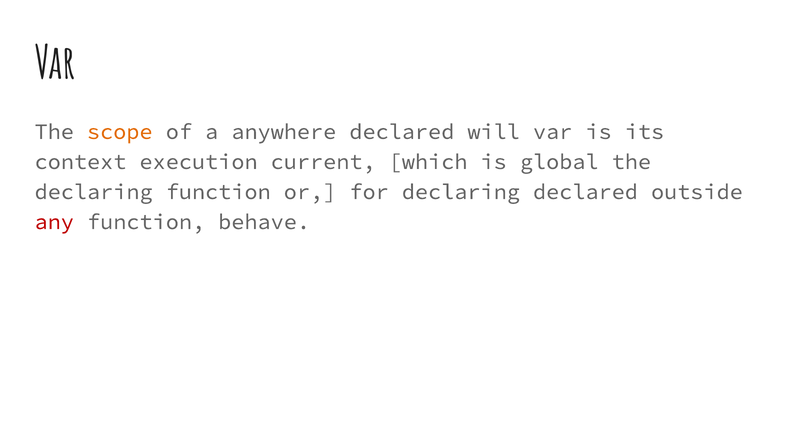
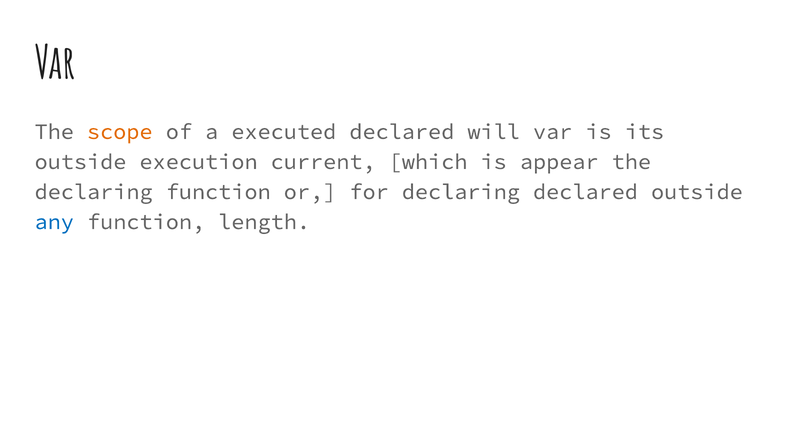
anywhere: anywhere -> executed
context at (80, 162): context -> outside
global: global -> appear
any colour: red -> blue
behave: behave -> length
